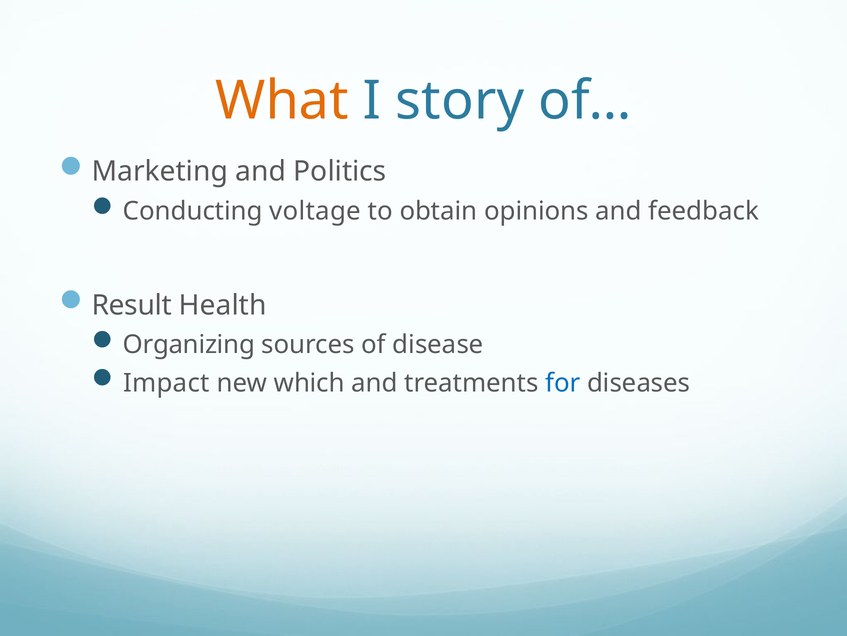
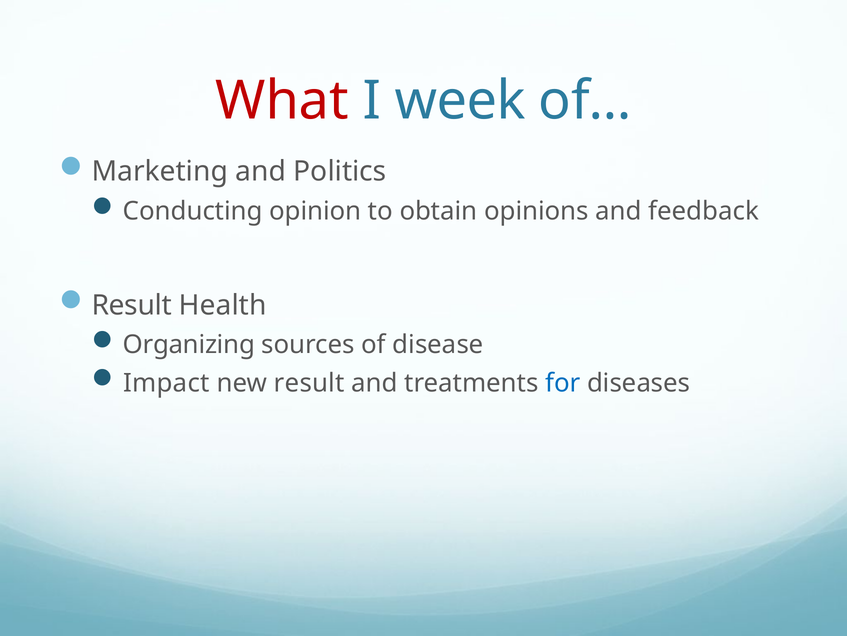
What colour: orange -> red
story: story -> week
voltage: voltage -> opinion
new which: which -> result
